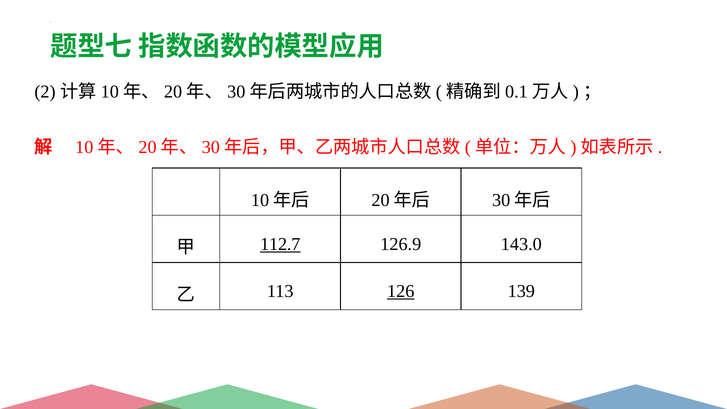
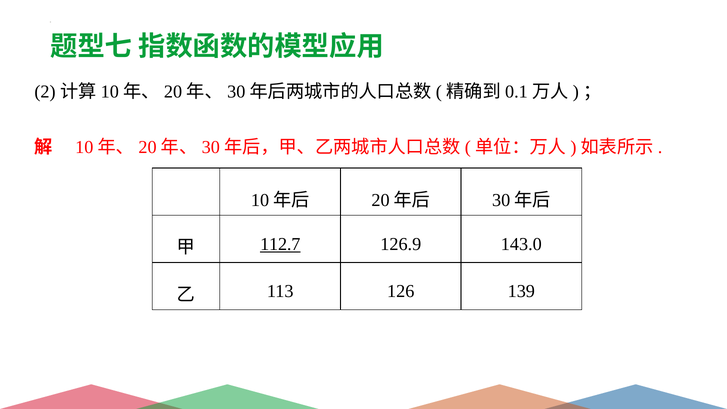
126 underline: present -> none
